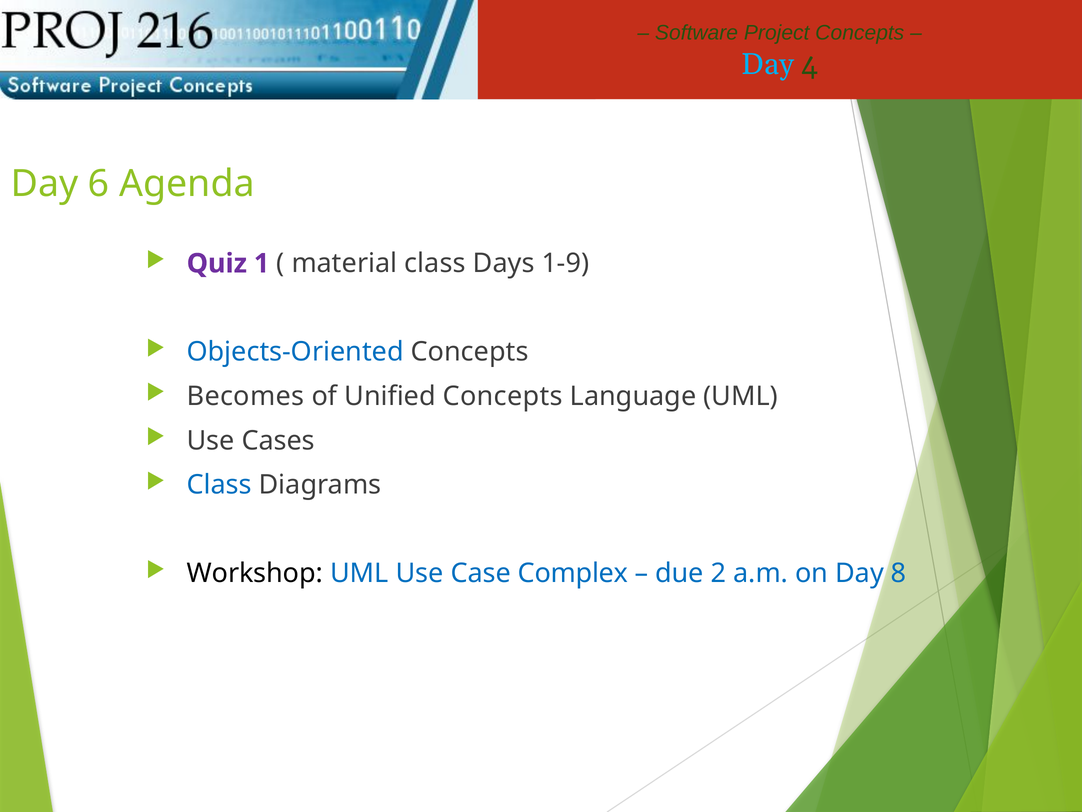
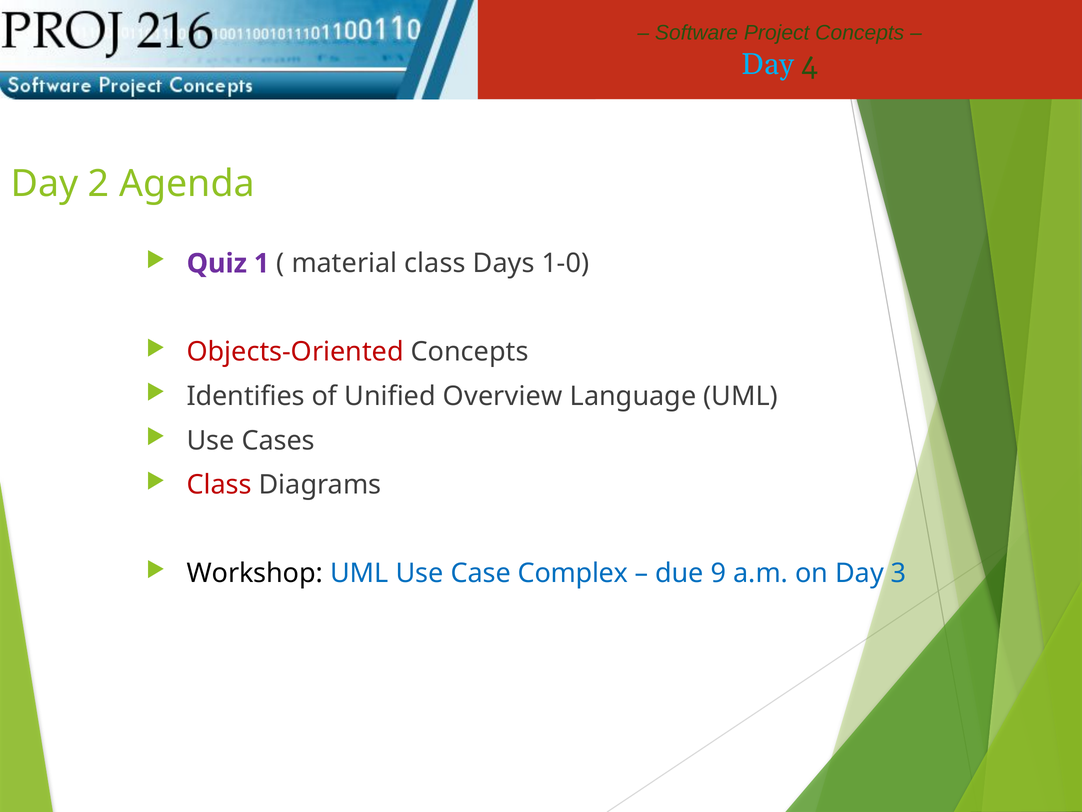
6: 6 -> 2
1-9: 1-9 -> 1-0
Objects-Oriented colour: blue -> red
Becomes: Becomes -> Identifies
Unified Concepts: Concepts -> Overview
Class at (219, 485) colour: blue -> red
2: 2 -> 9
8: 8 -> 3
